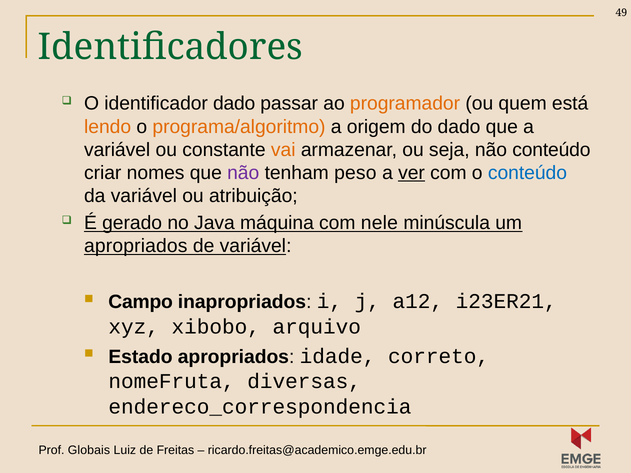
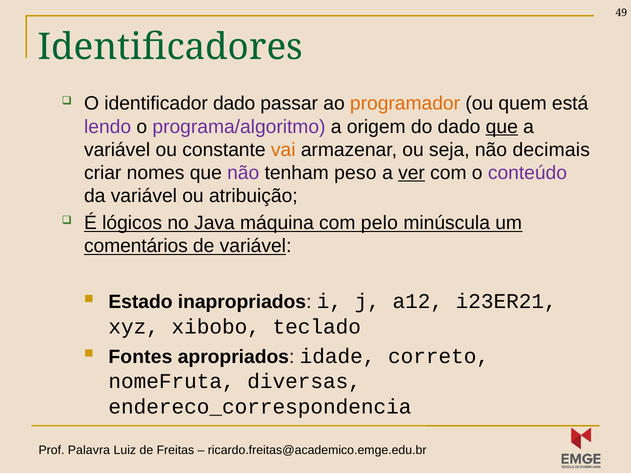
lendo colour: orange -> purple
programa/algoritmo colour: orange -> purple
que at (502, 127) underline: none -> present
não conteúdo: conteúdo -> decimais
conteúdo at (527, 173) colour: blue -> purple
gerado: gerado -> lógicos
nele: nele -> pelo
apropriados at (136, 246): apropriados -> comentários
Campo: Campo -> Estado
arquivo: arquivo -> teclado
Estado: Estado -> Fontes
Globais: Globais -> Palavra
